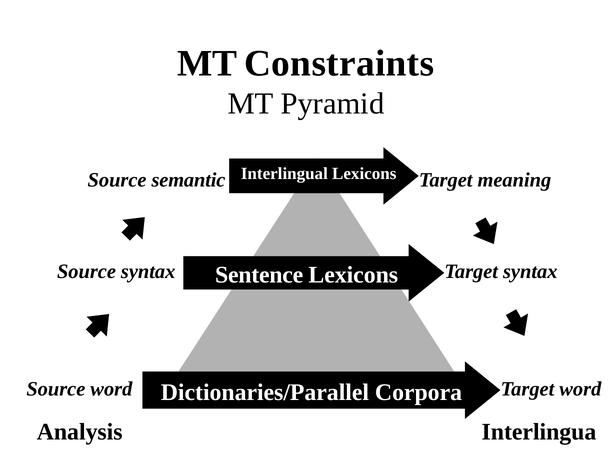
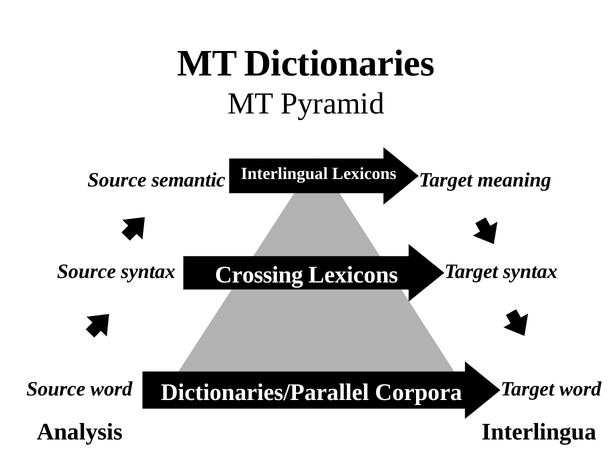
Constraints: Constraints -> Dictionaries
Sentence: Sentence -> Crossing
